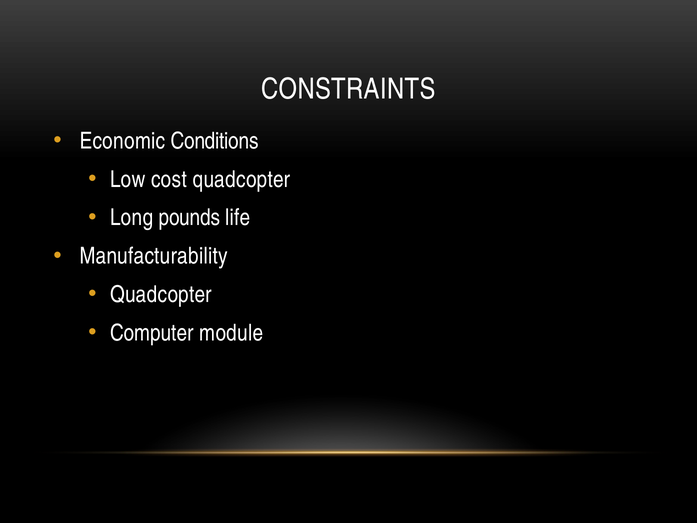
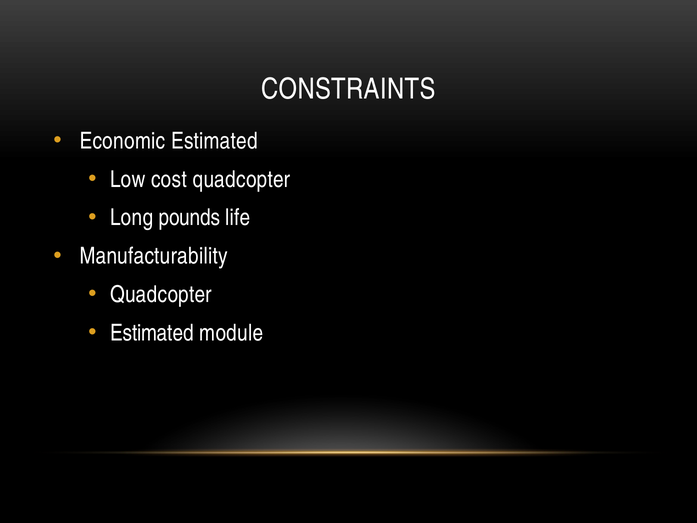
Economic Conditions: Conditions -> Estimated
Computer at (152, 333): Computer -> Estimated
